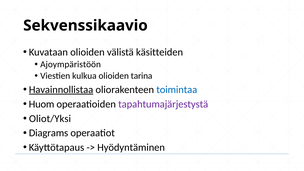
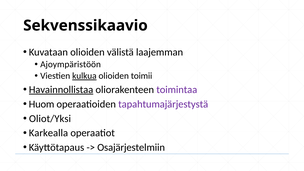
käsitteiden: käsitteiden -> laajemman
kulkua underline: none -> present
tarina: tarina -> toimii
toimintaa colour: blue -> purple
Diagrams: Diagrams -> Karkealla
Hyödyntäminen: Hyödyntäminen -> Osajärjestelmiin
